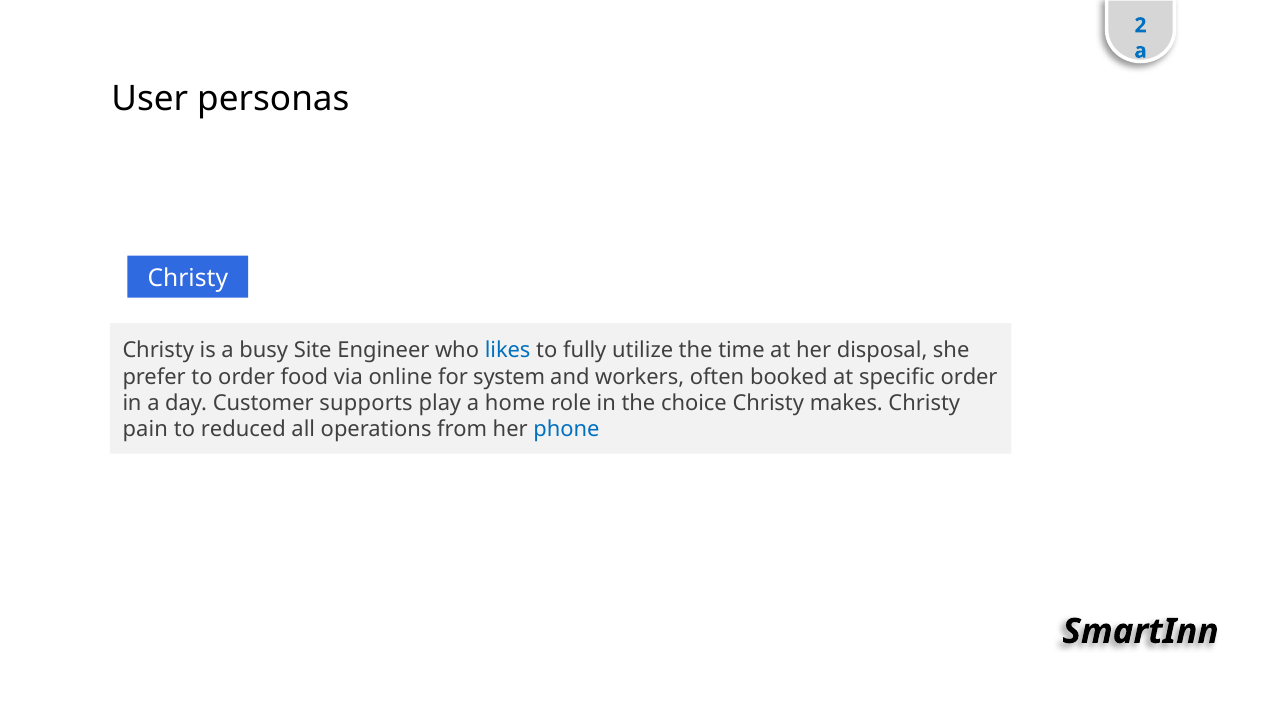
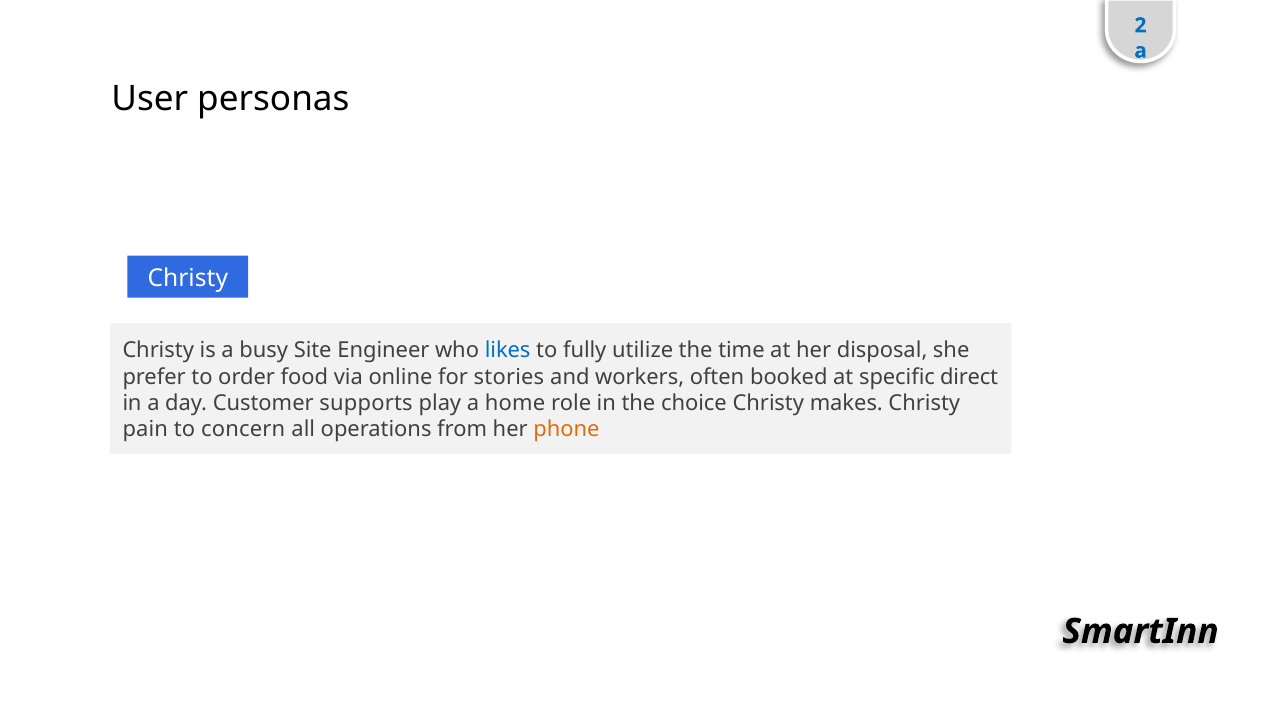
system: system -> stories
specific order: order -> direct
reduced: reduced -> concern
phone colour: blue -> orange
